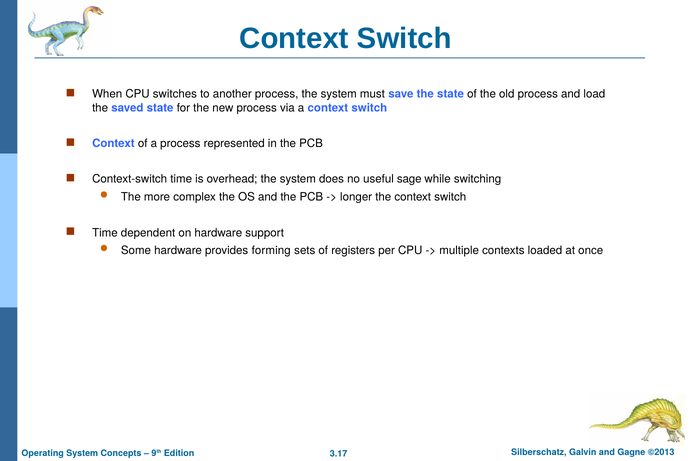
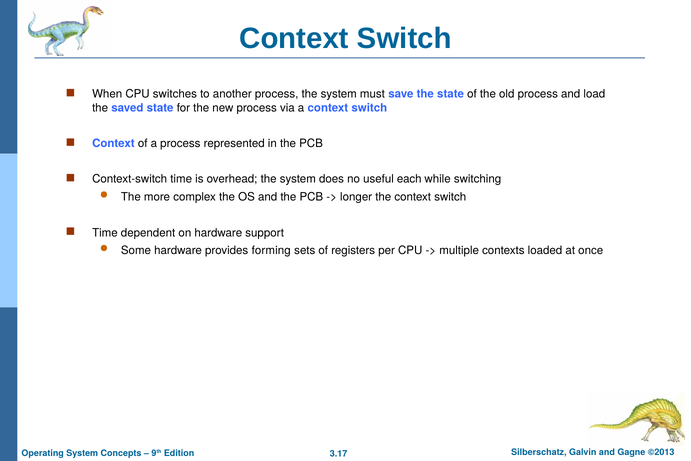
sage: sage -> each
